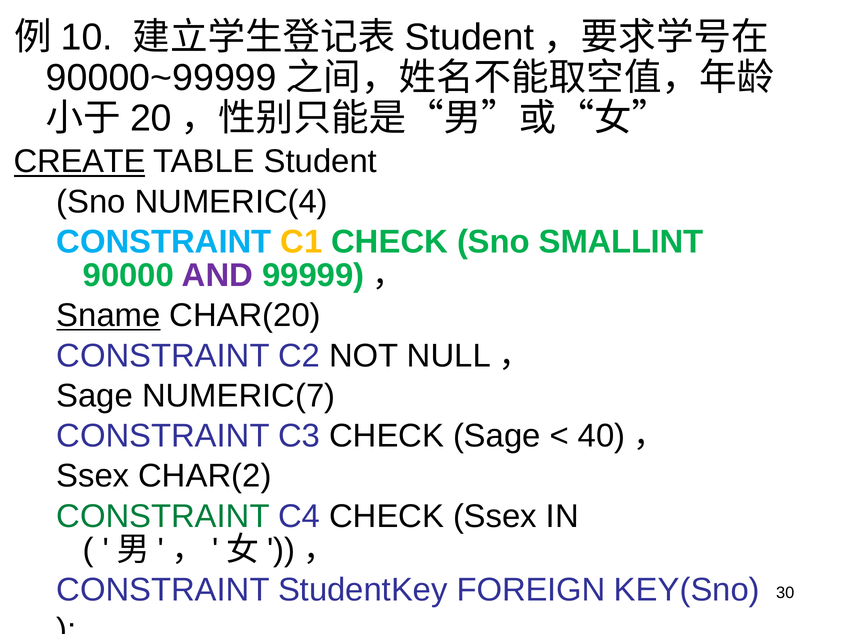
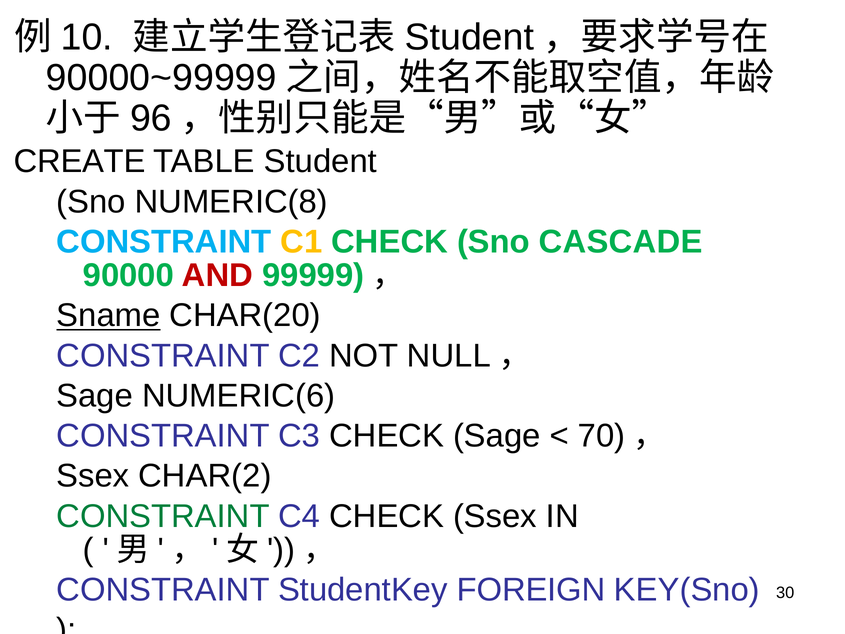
20: 20 -> 96
CREATE underline: present -> none
NUMERIC(4: NUMERIC(4 -> NUMERIC(8
SMALLINT: SMALLINT -> CASCADE
AND colour: purple -> red
NUMERIC(7: NUMERIC(7 -> NUMERIC(6
40: 40 -> 70
